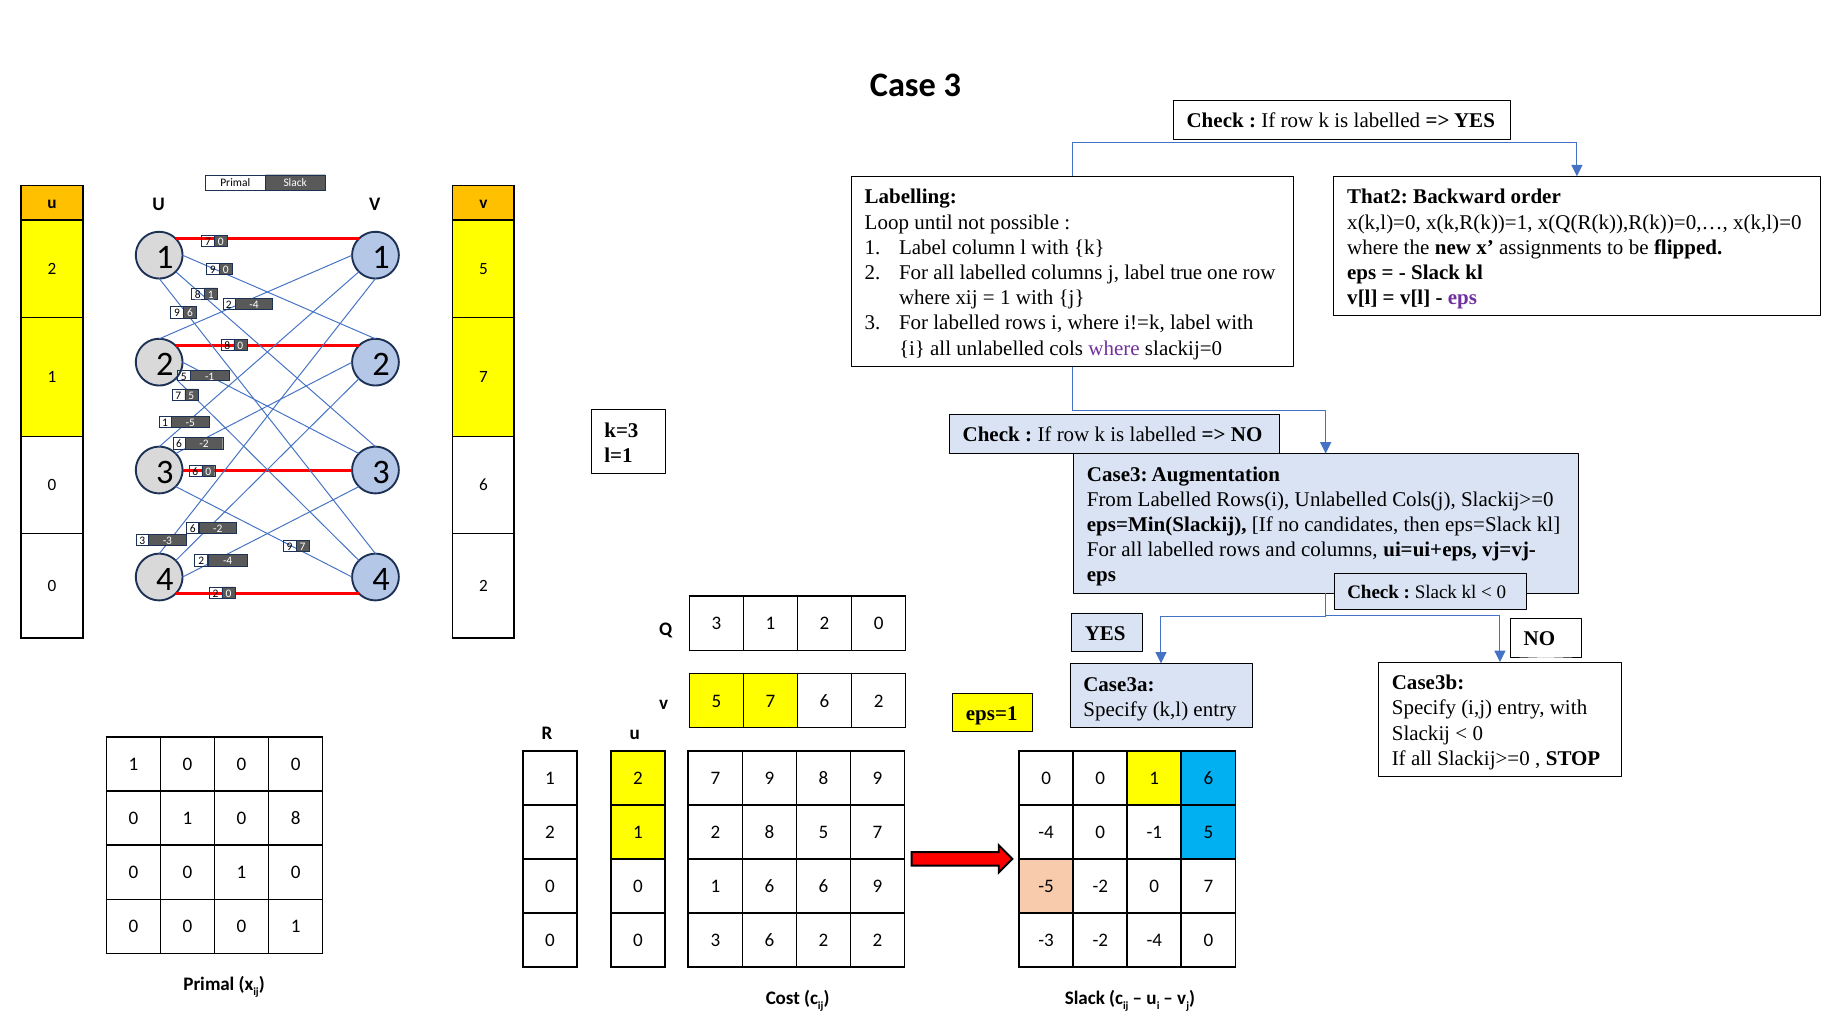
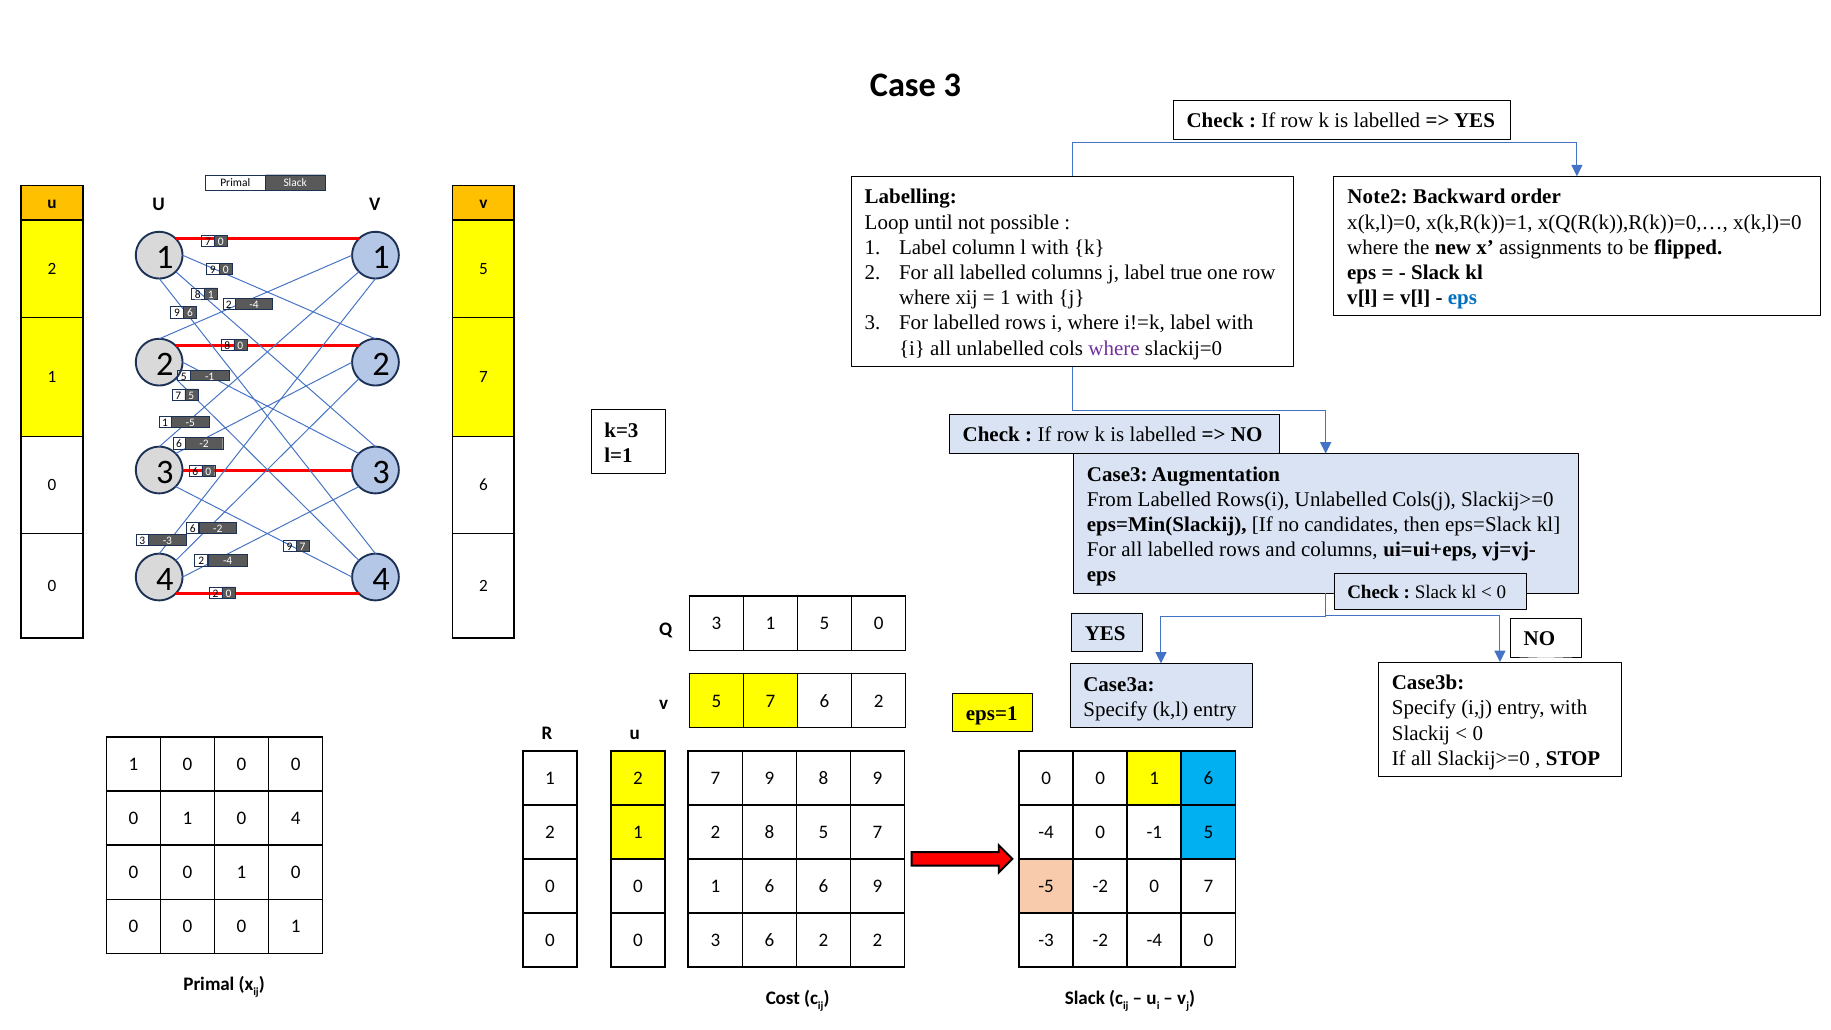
That2: That2 -> Note2
eps at (1462, 298) colour: purple -> blue
3 1 2: 2 -> 5
1 0 8: 8 -> 4
